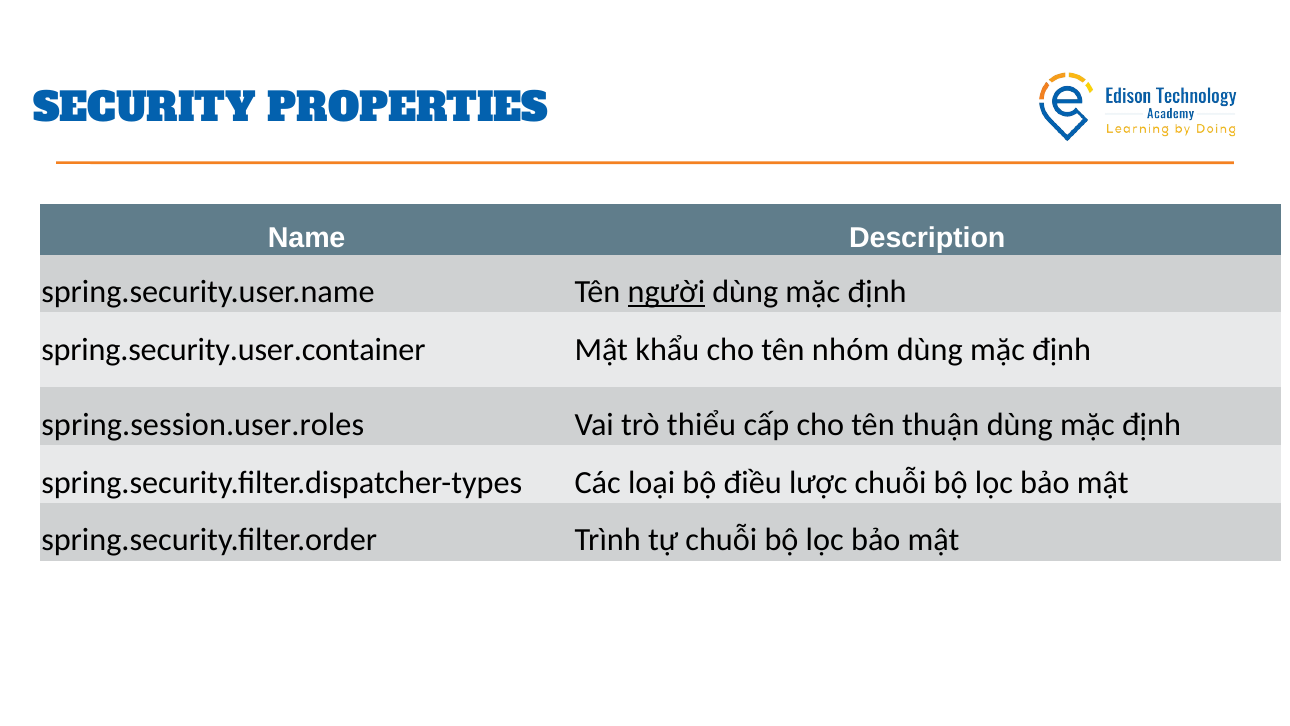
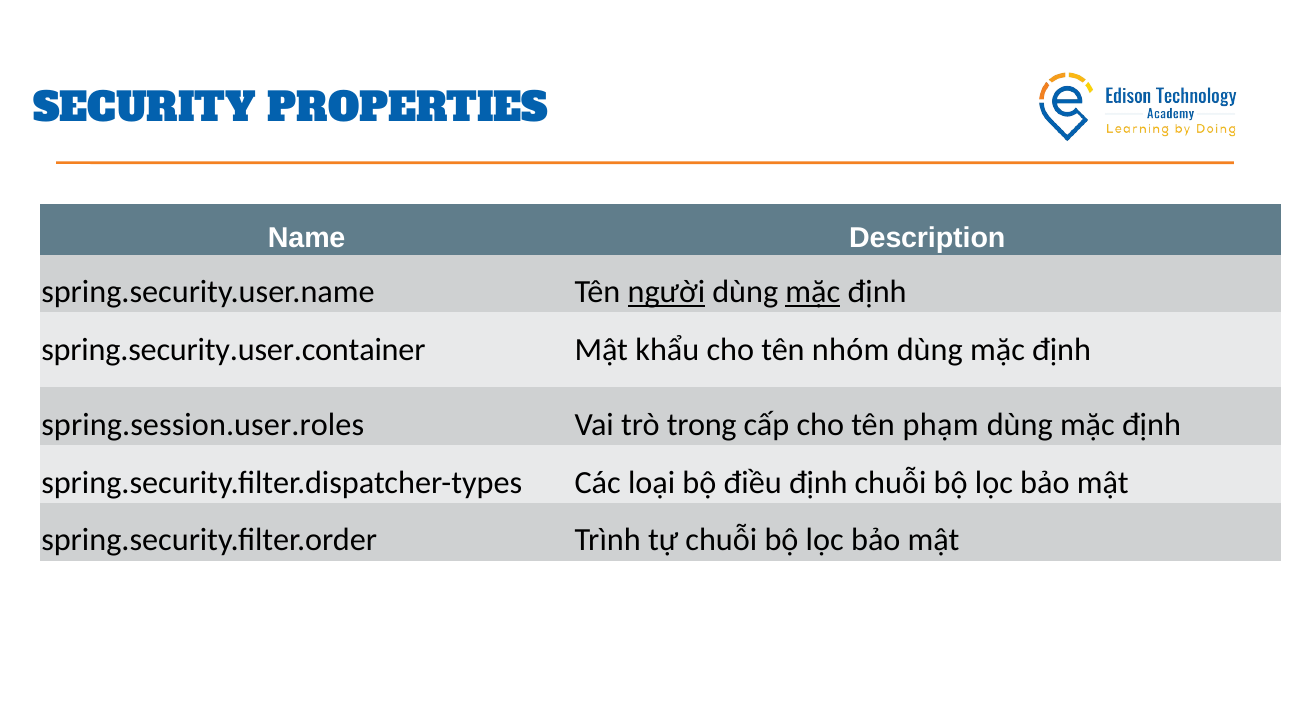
mặc at (813, 292) underline: none -> present
thiểu: thiểu -> trong
thuận: thuận -> phạm
điều lược: lược -> định
